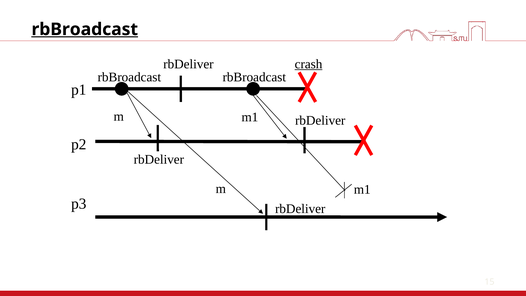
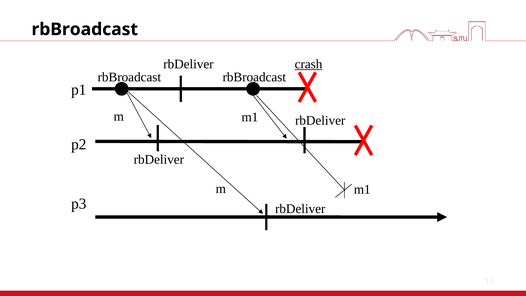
rbBroadcast at (85, 29) underline: present -> none
